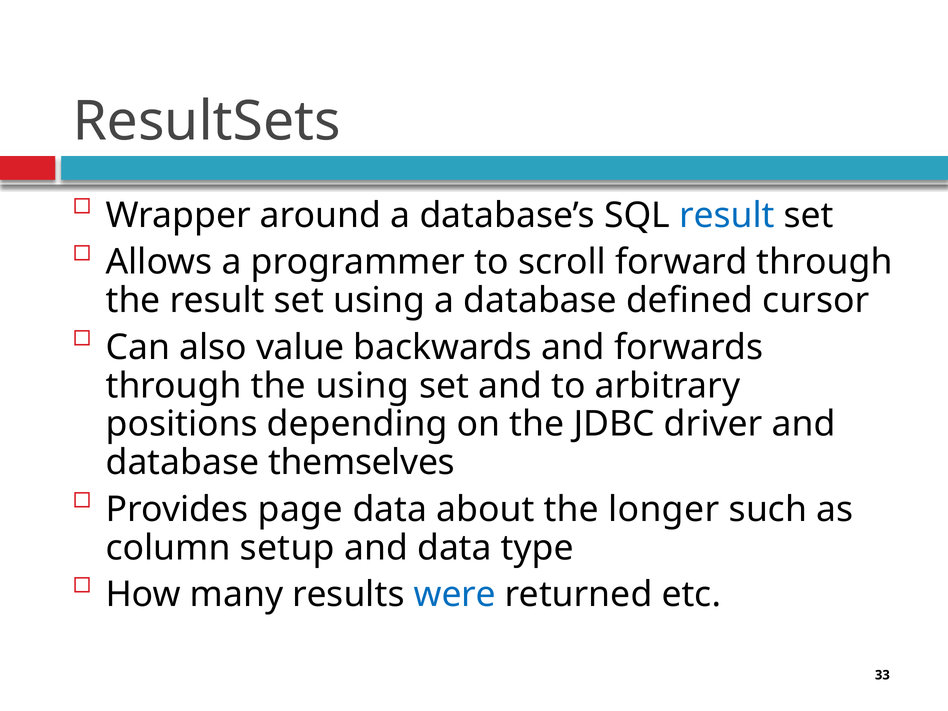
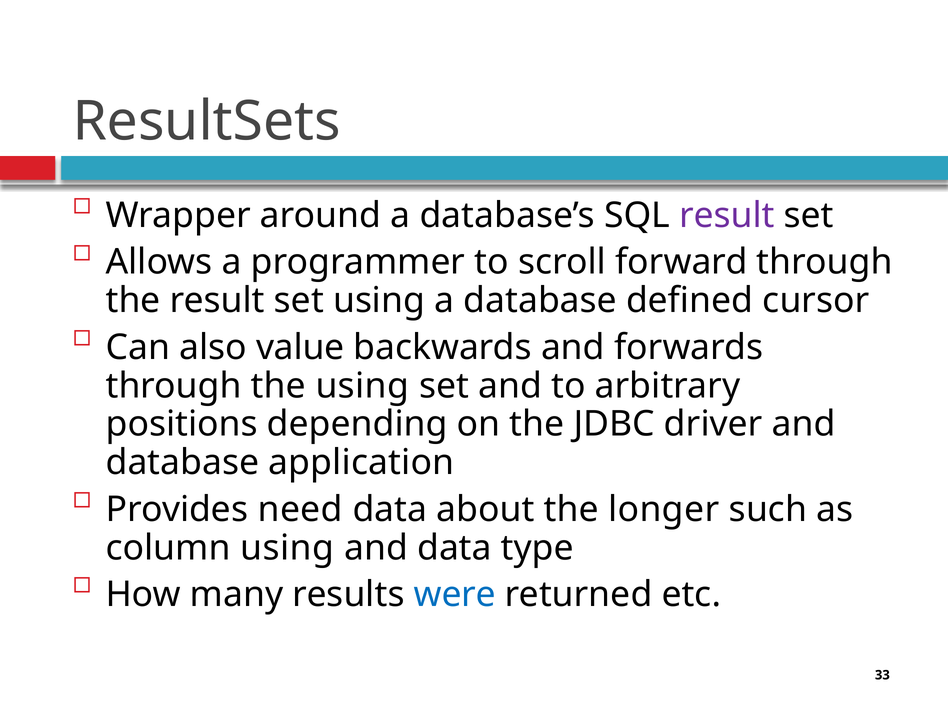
result at (727, 215) colour: blue -> purple
themselves: themselves -> application
page: page -> need
column setup: setup -> using
